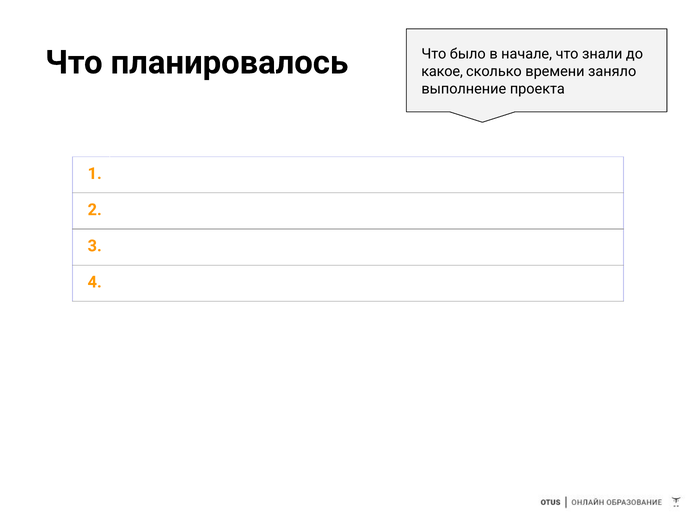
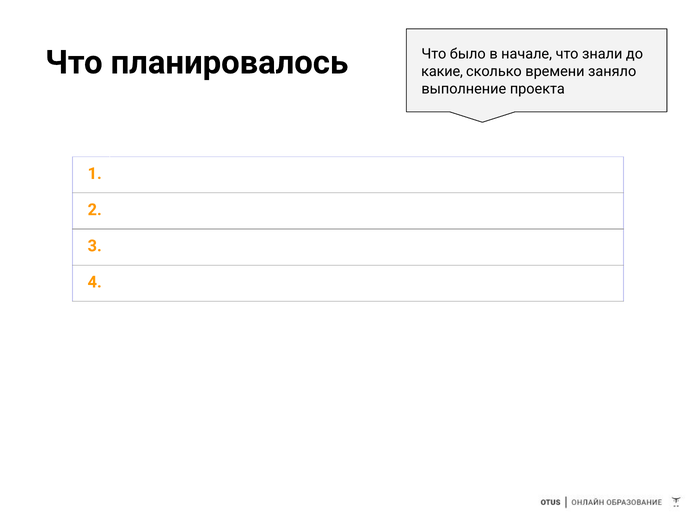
какое: какое -> какие
